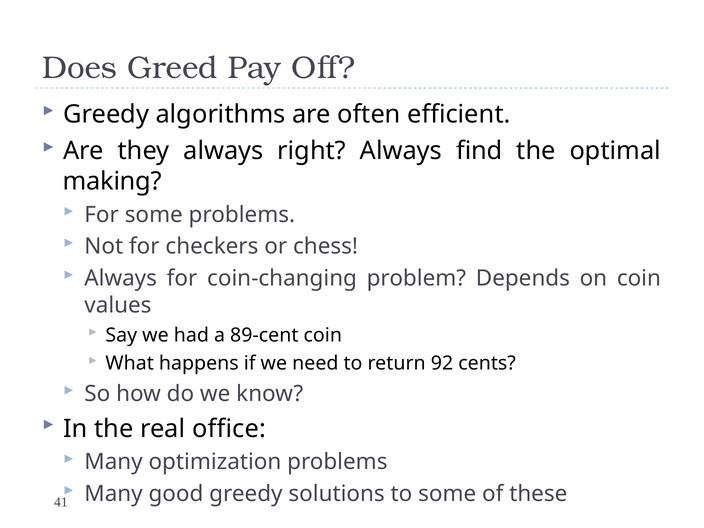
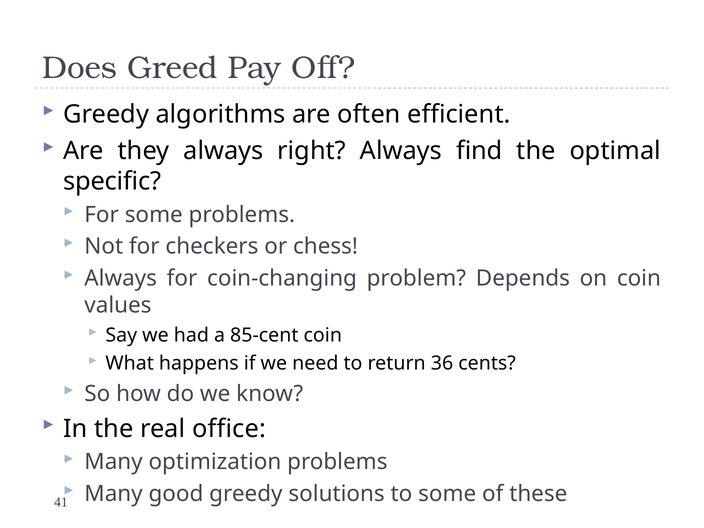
making: making -> specific
89-cent: 89-cent -> 85-cent
92: 92 -> 36
